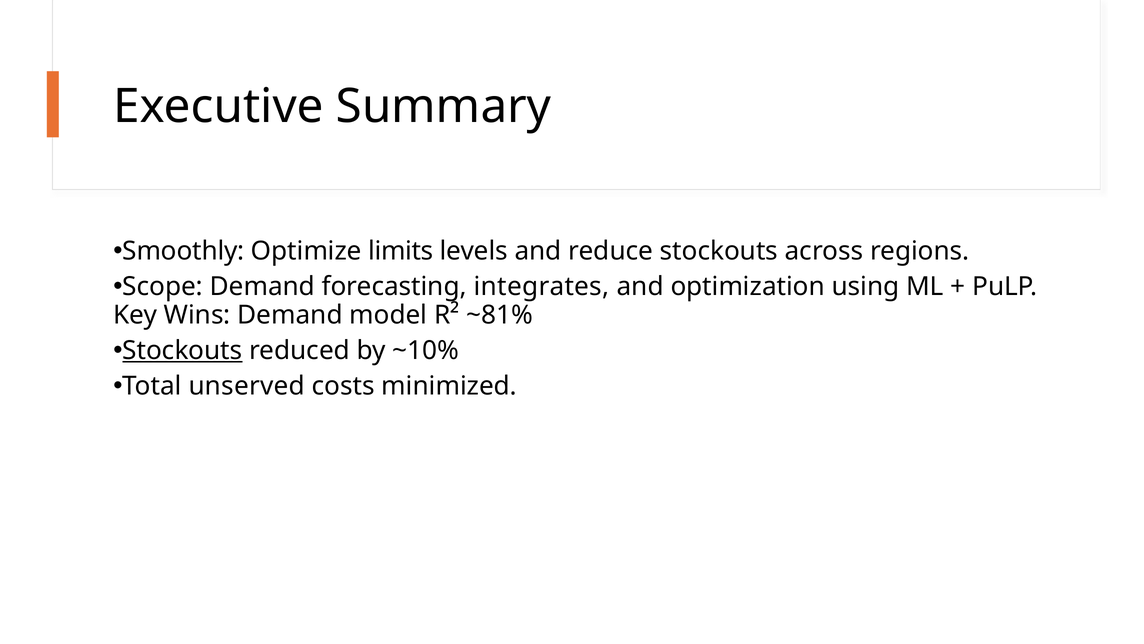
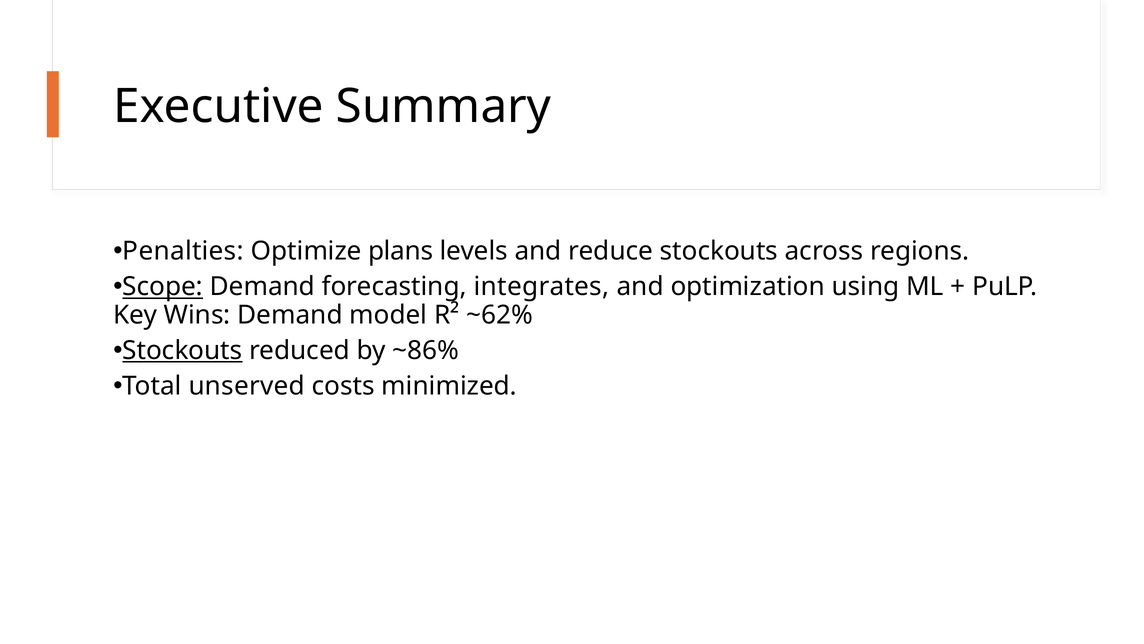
Smoothly: Smoothly -> Penalties
limits: limits -> plans
Scope underline: none -> present
~81%: ~81% -> ~62%
~10%: ~10% -> ~86%
